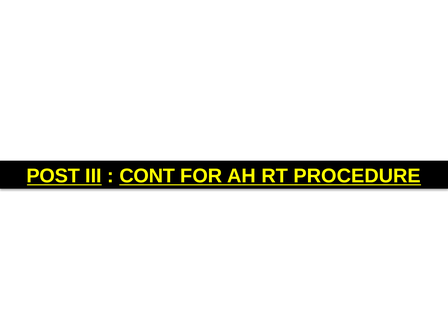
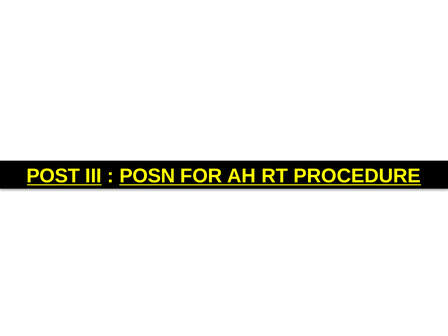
CONT: CONT -> POSN
